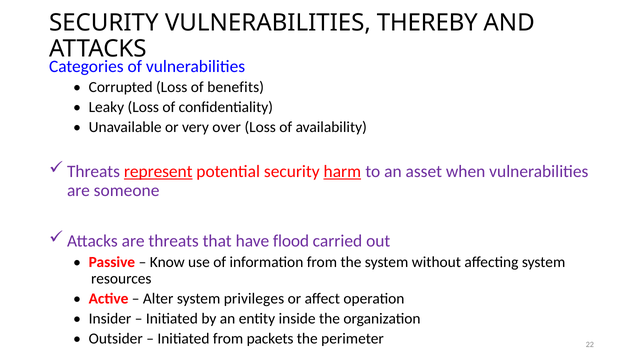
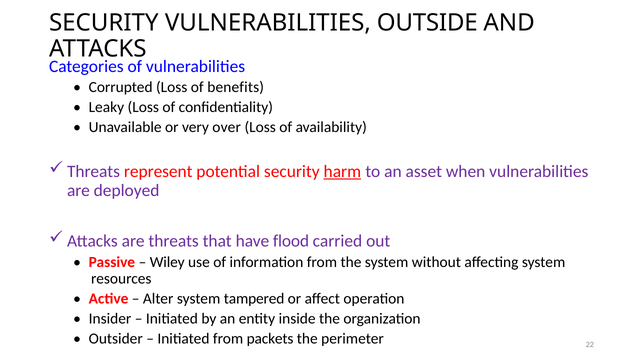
THEREBY: THEREBY -> OUTSIDE
represent underline: present -> none
someone: someone -> deployed
Know: Know -> Wiley
privileges: privileges -> tampered
